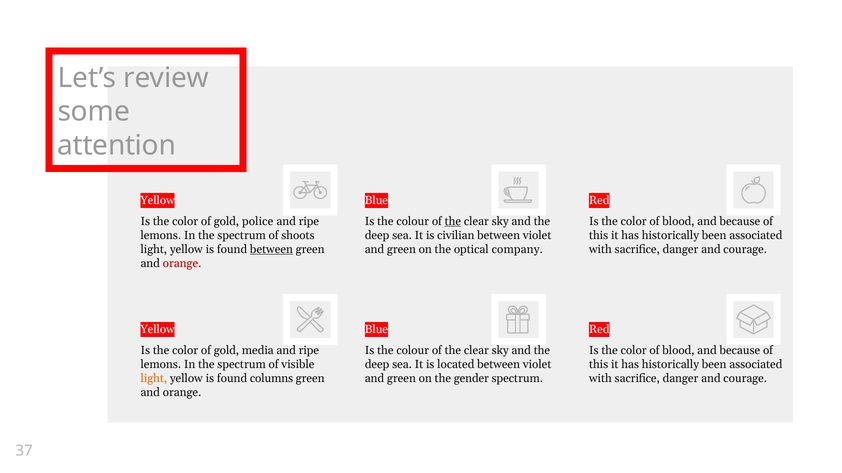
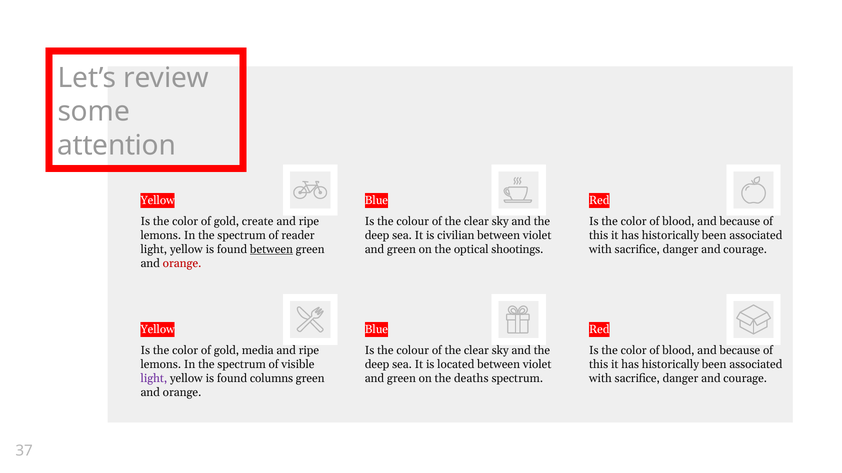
police: police -> create
the at (453, 222) underline: present -> none
shoots: shoots -> reader
company: company -> shootings
light at (154, 379) colour: orange -> purple
gender: gender -> deaths
